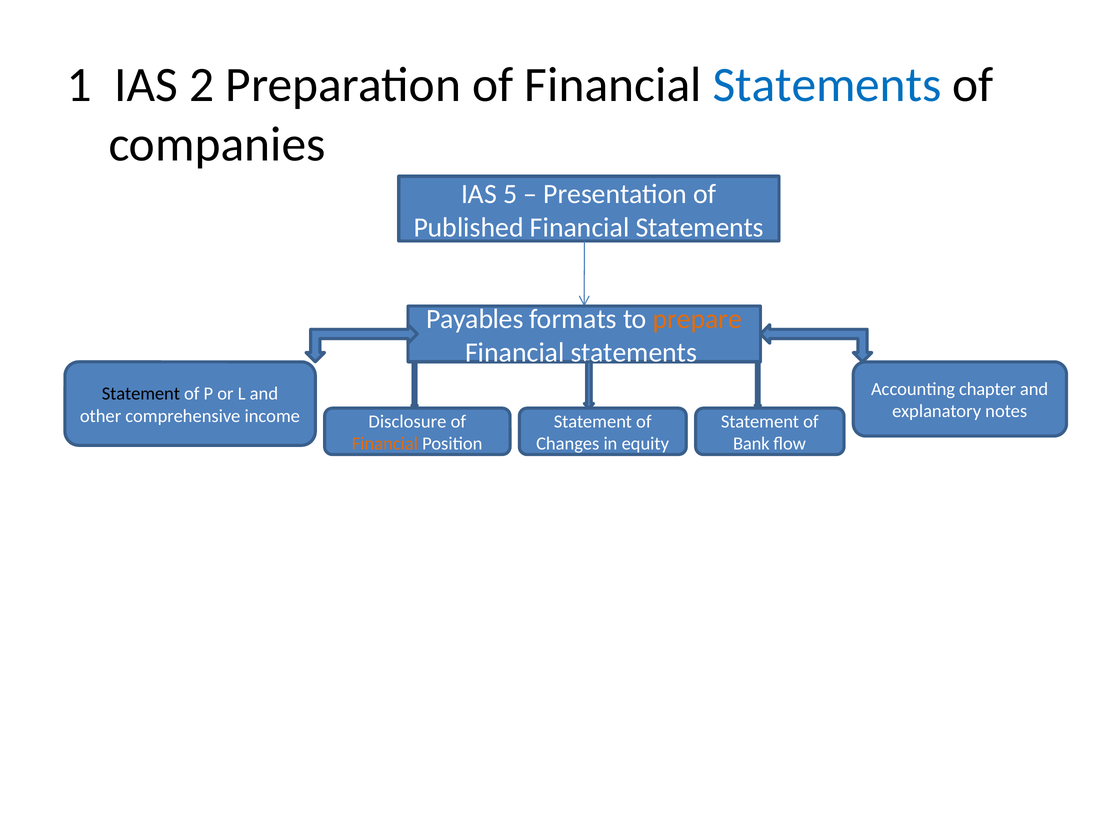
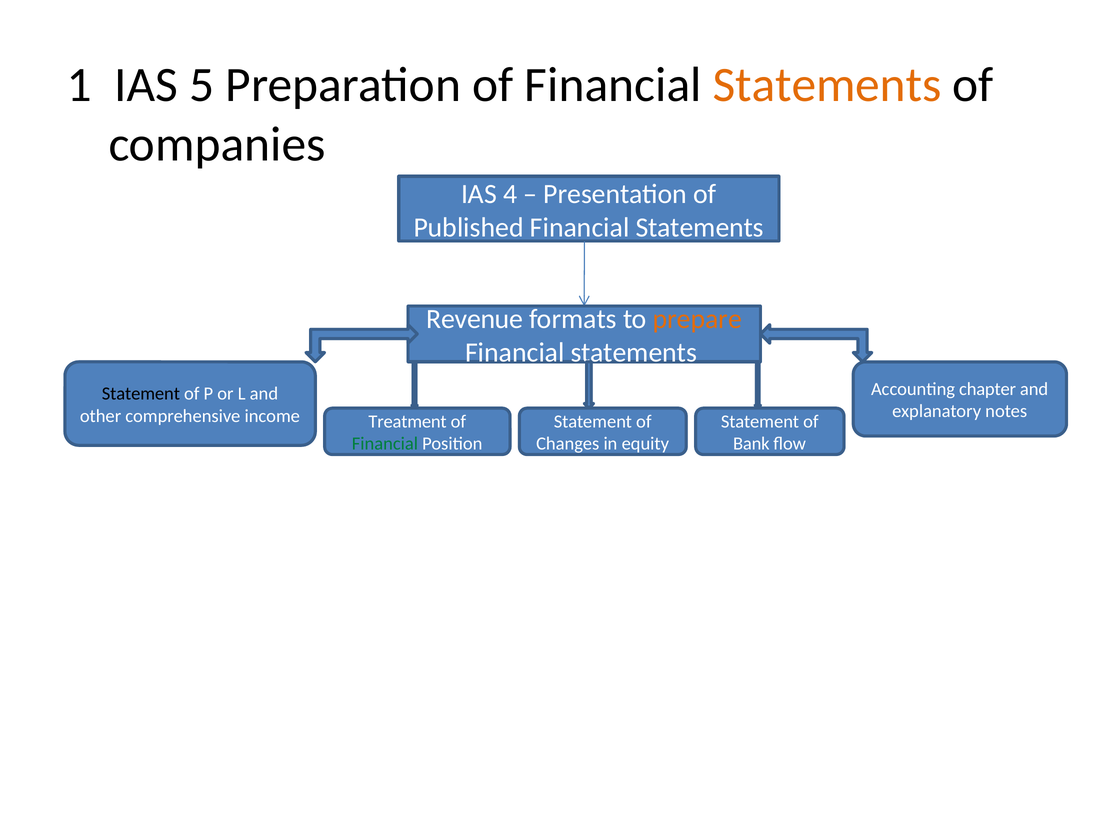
2: 2 -> 5
Statements at (827, 85) colour: blue -> orange
5: 5 -> 4
Payables: Payables -> Revenue
Disclosure: Disclosure -> Treatment
Financial at (385, 444) colour: orange -> green
